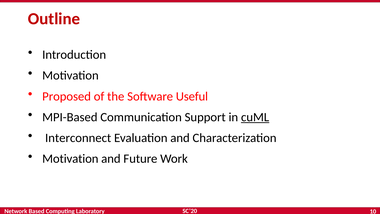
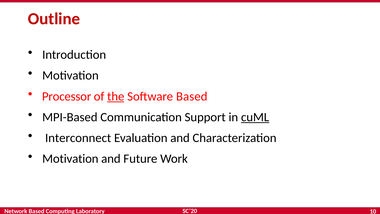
Proposed: Proposed -> Processor
the underline: none -> present
Software Useful: Useful -> Based
